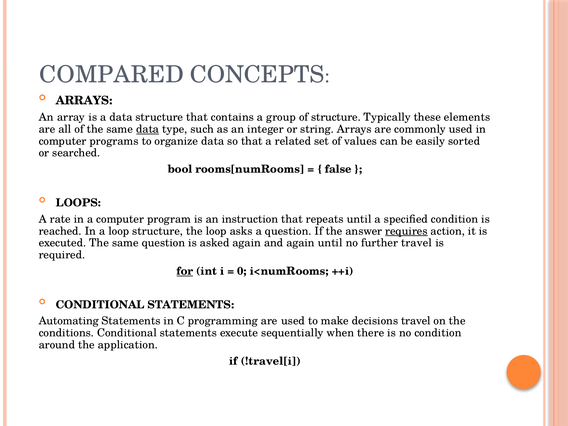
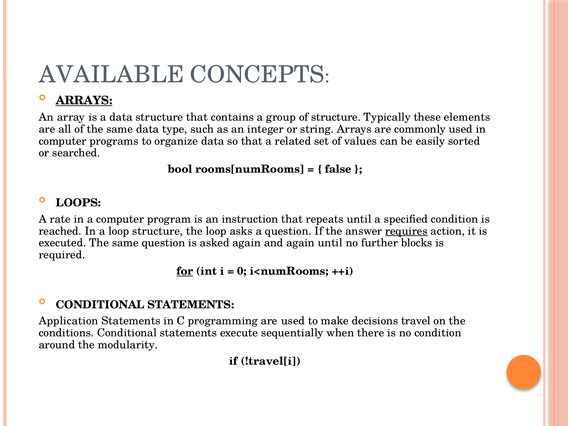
COMPARED: COMPARED -> AVAILABLE
ARRAYS at (84, 101) underline: none -> present
data at (148, 129) underline: present -> none
further travel: travel -> blocks
Automating: Automating -> Application
application: application -> modularity
